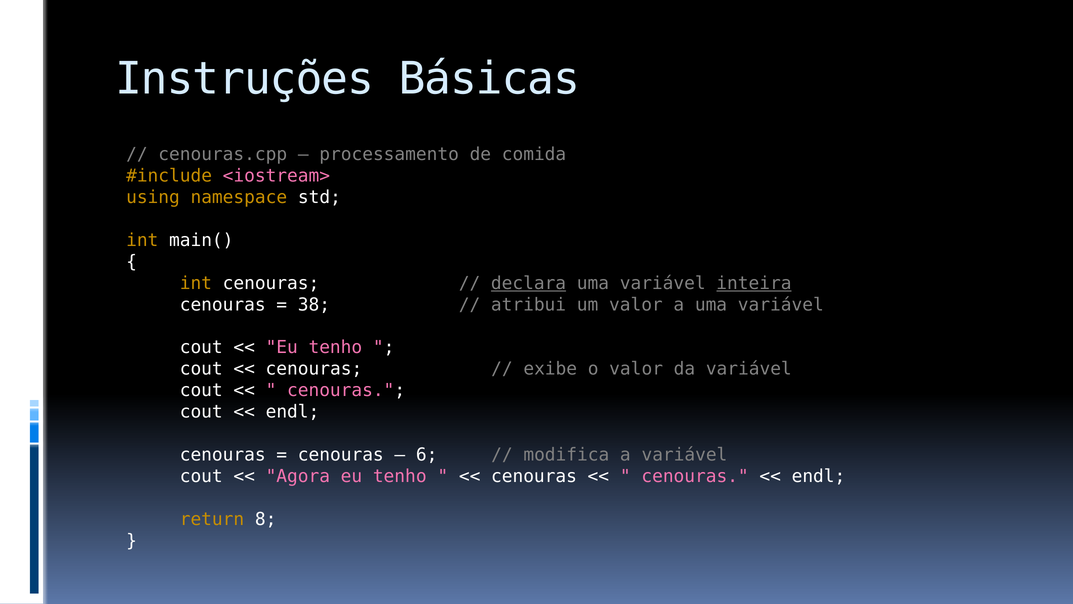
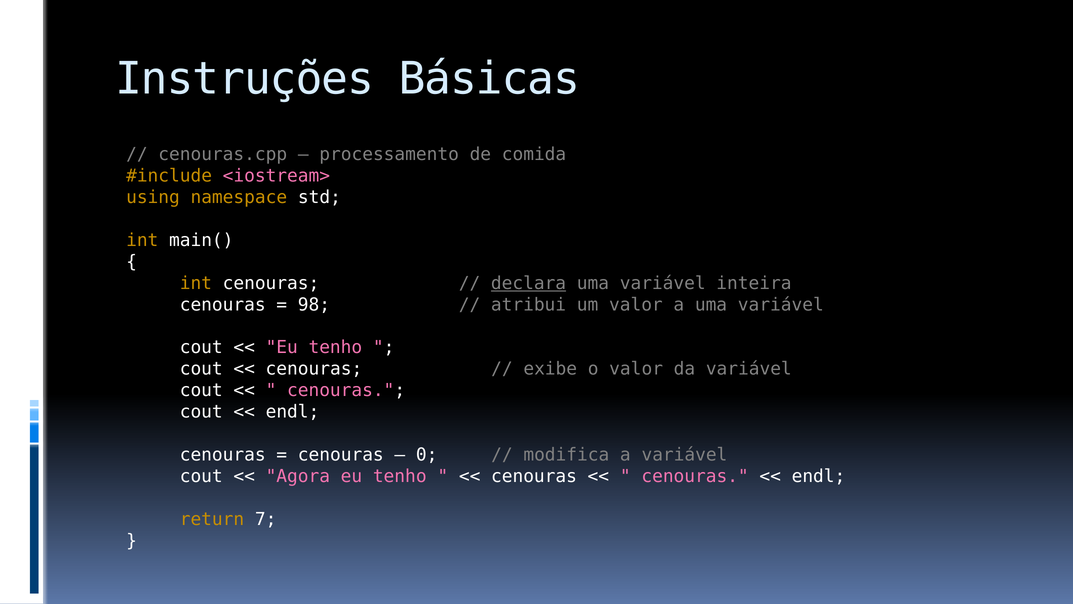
inteira underline: present -> none
38: 38 -> 98
6: 6 -> 0
8: 8 -> 7
